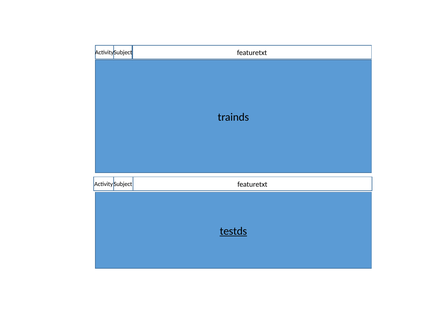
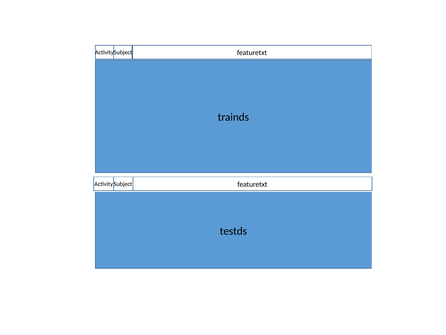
testds underline: present -> none
